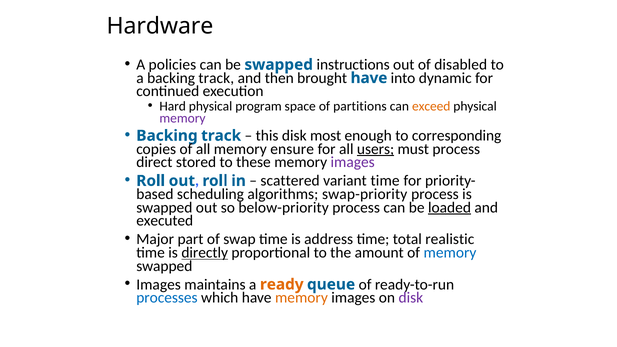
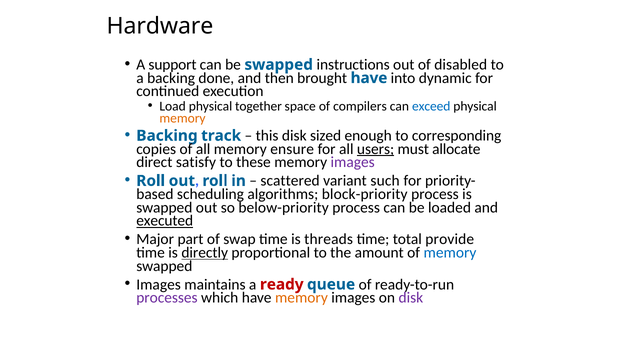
policies: policies -> support
a backing track: track -> done
Hard: Hard -> Load
program: program -> together
partitions: partitions -> compilers
exceed colour: orange -> blue
memory at (183, 118) colour: purple -> orange
most: most -> sized
must process: process -> allocate
stored: stored -> satisfy
variant time: time -> such
swap-priority: swap-priority -> block-priority
loaded underline: present -> none
executed underline: none -> present
address: address -> threads
realistic: realistic -> provide
ready colour: orange -> red
processes colour: blue -> purple
